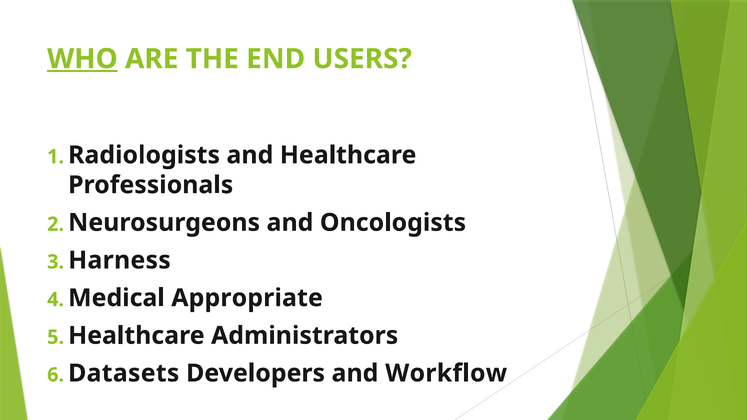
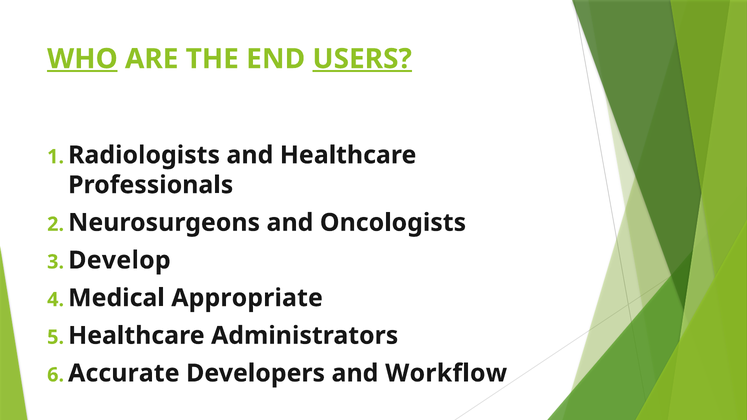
USERS underline: none -> present
Harness: Harness -> Develop
Datasets: Datasets -> Accurate
